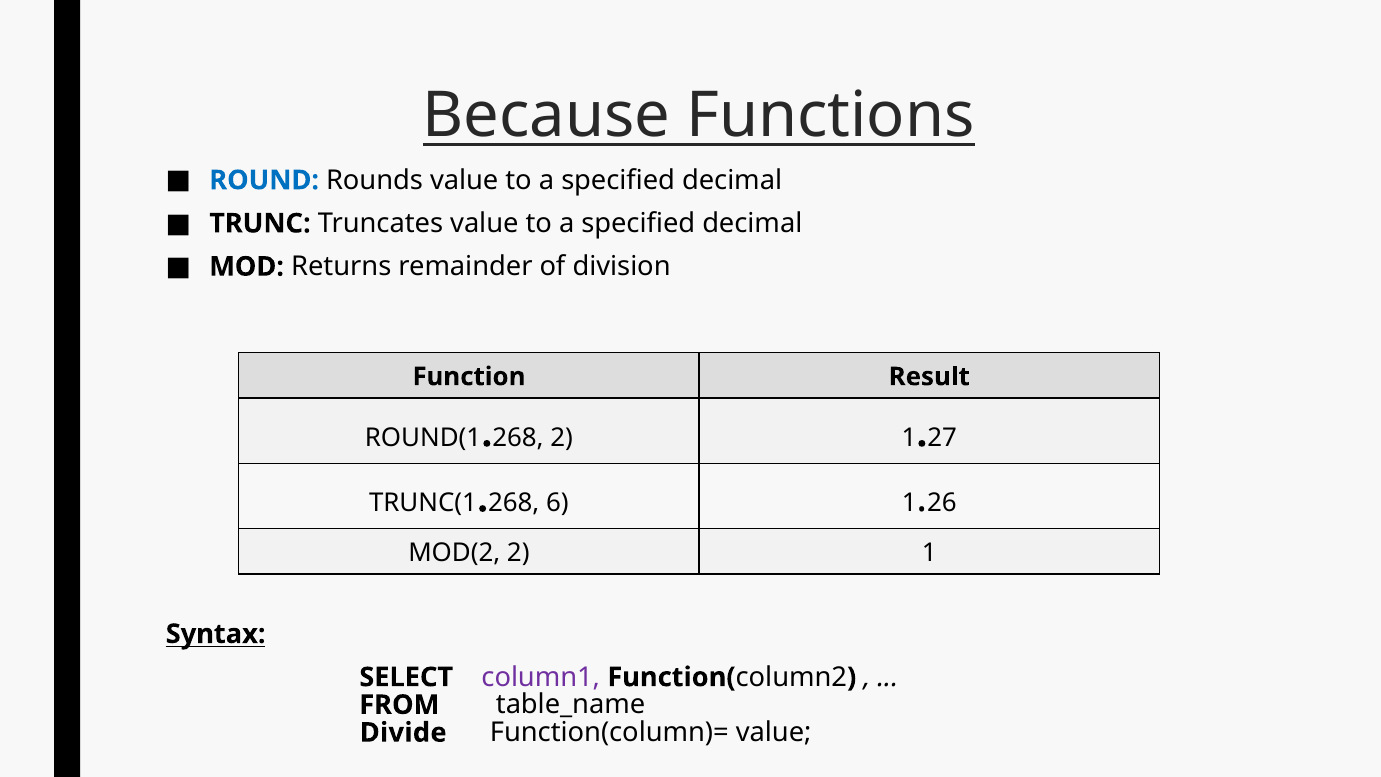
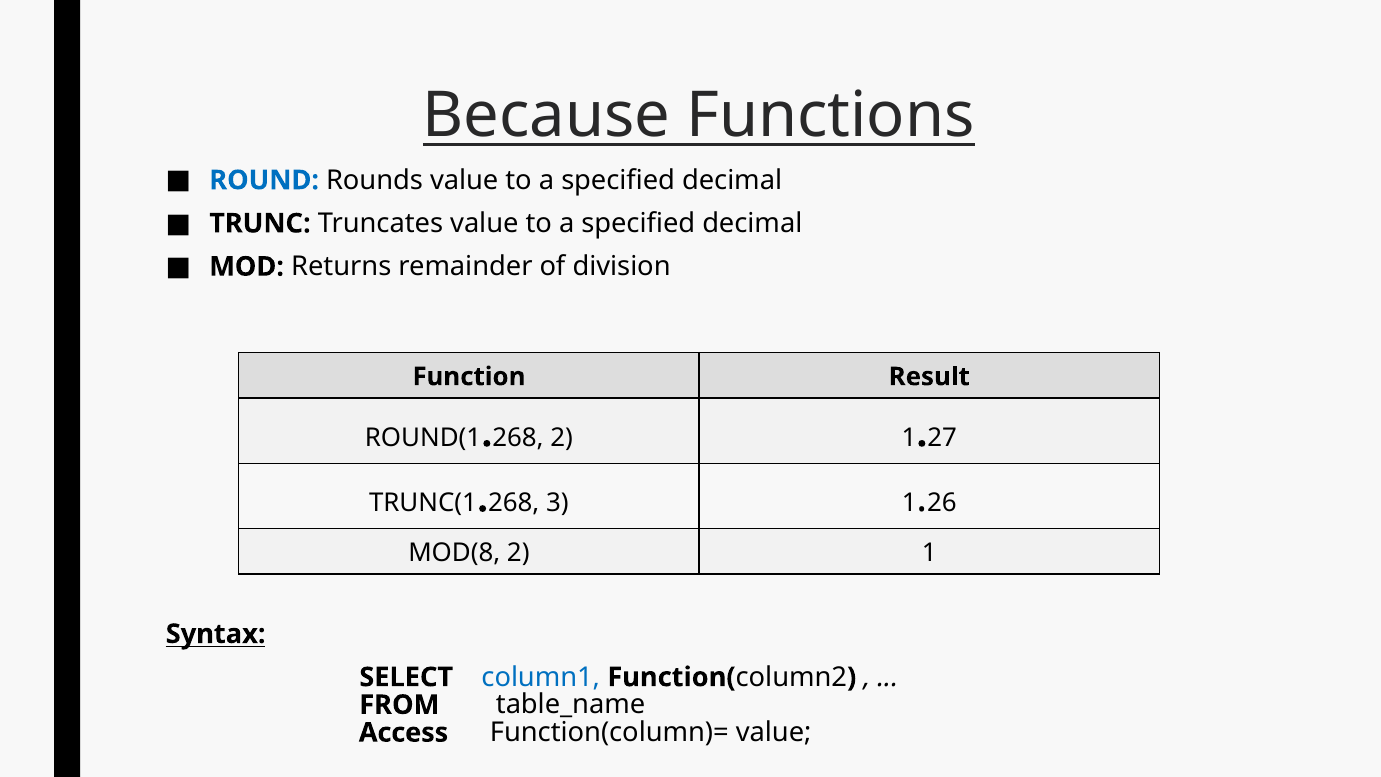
6: 6 -> 3
MOD(2: MOD(2 -> MOD(8
column1 colour: purple -> blue
Divide: Divide -> Access
